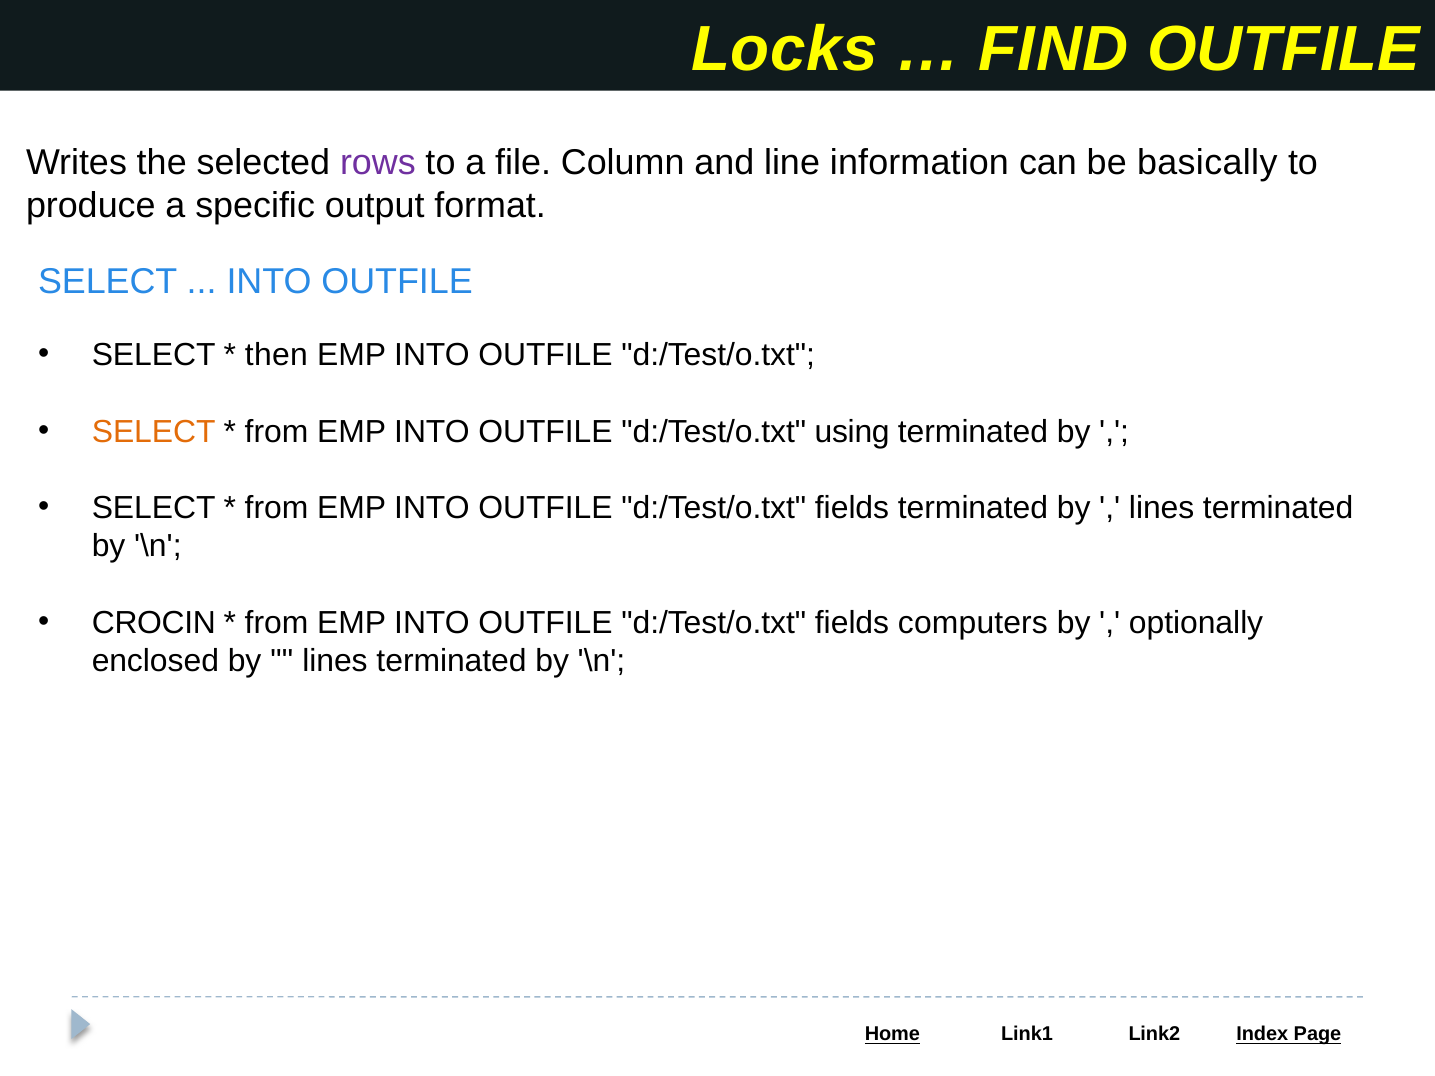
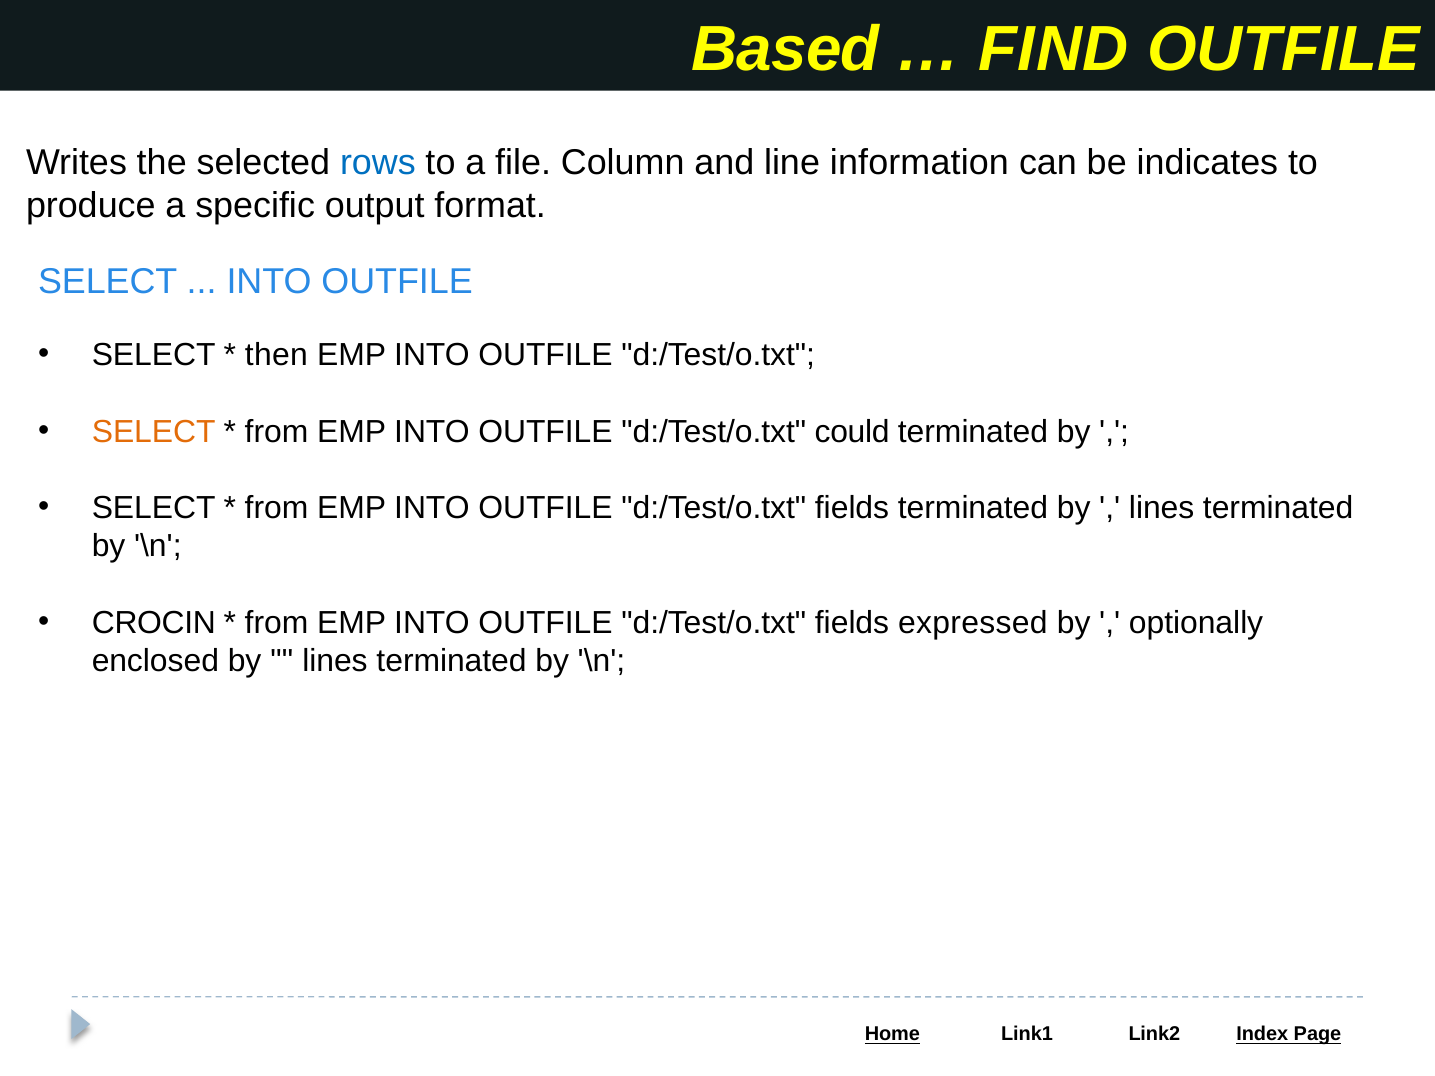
Locks: Locks -> Based
rows colour: purple -> blue
basically: basically -> indicates
using: using -> could
computers: computers -> expressed
